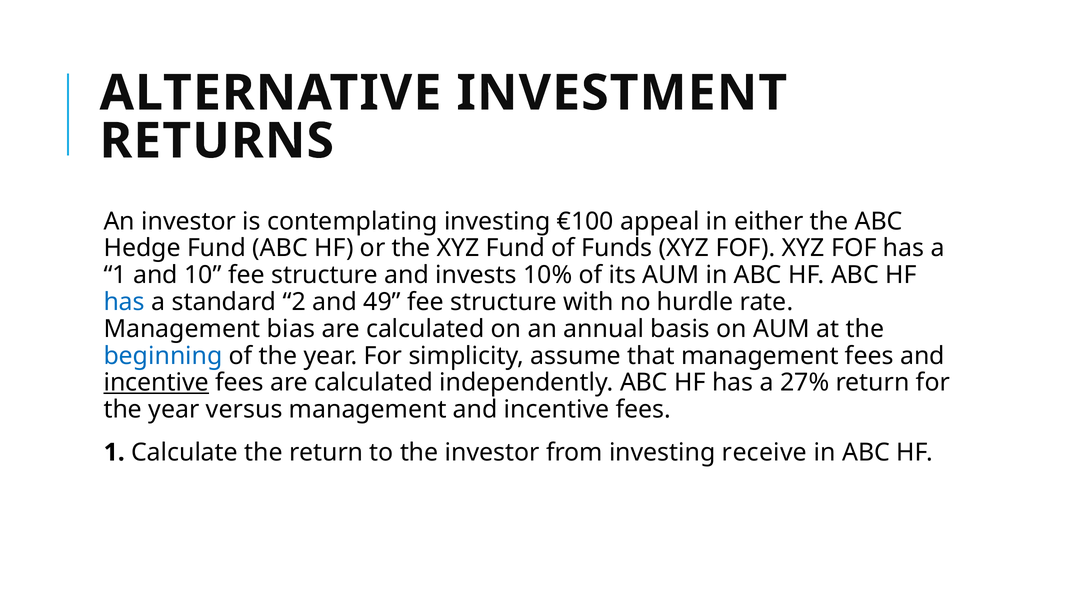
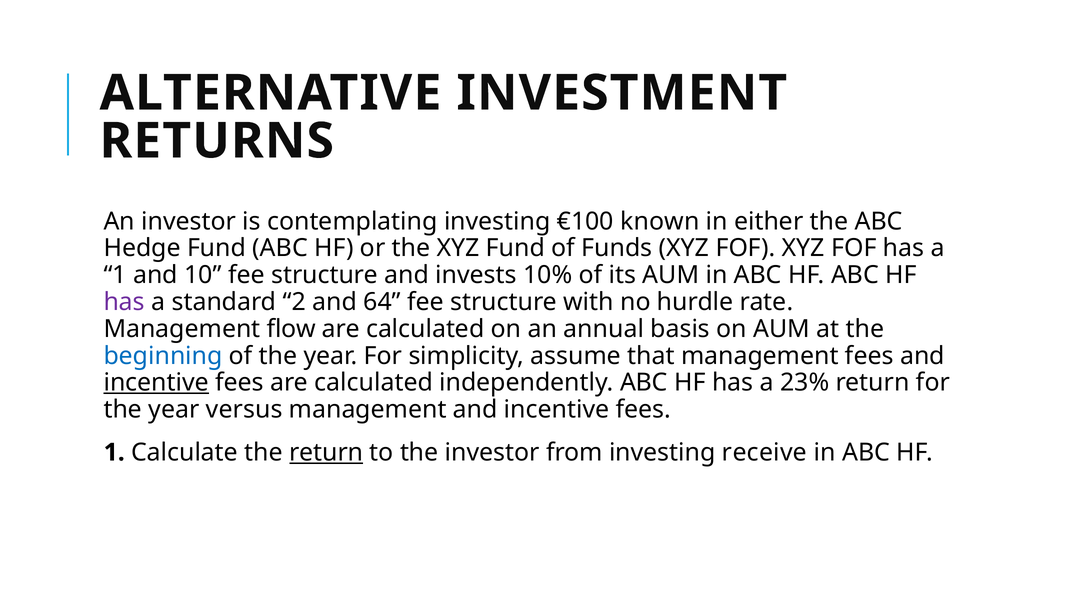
appeal: appeal -> known
has at (124, 302) colour: blue -> purple
49: 49 -> 64
bias: bias -> flow
27%: 27% -> 23%
return at (326, 452) underline: none -> present
